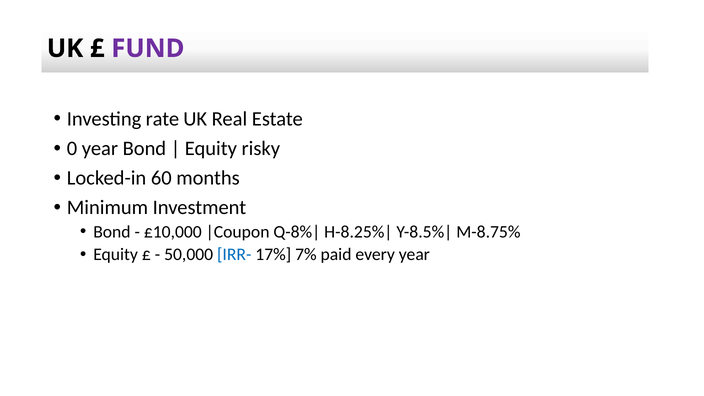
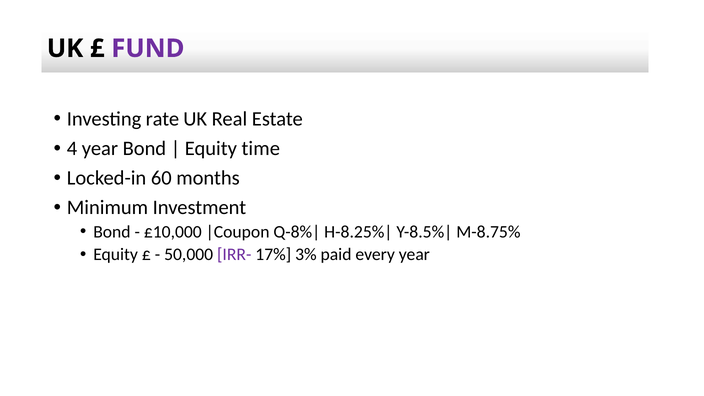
0: 0 -> 4
risky: risky -> time
IRR- colour: blue -> purple
7%: 7% -> 3%
